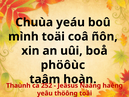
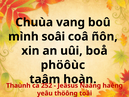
yeáu: yeáu -> vang
toäi: toäi -> soâi
